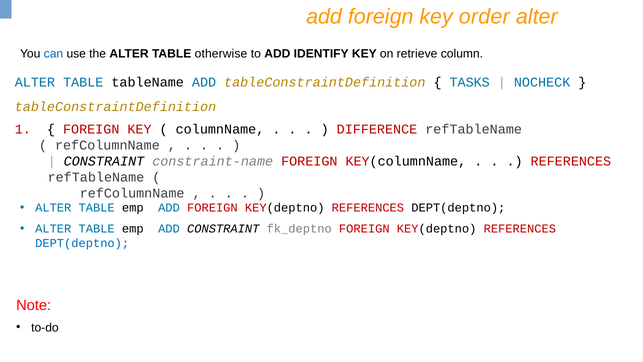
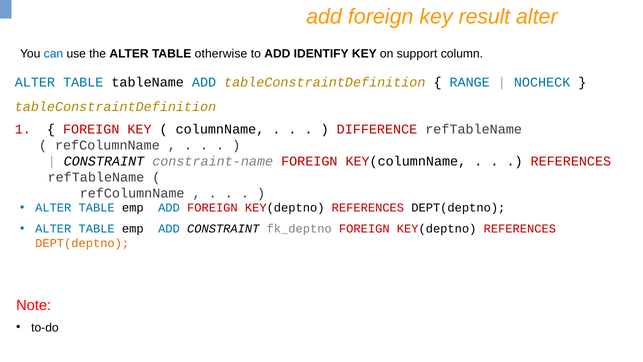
order: order -> result
retrieve: retrieve -> support
TASKS: TASKS -> RANGE
DEPT(deptno at (82, 243) colour: blue -> orange
